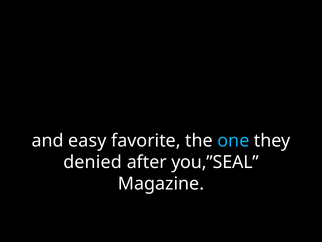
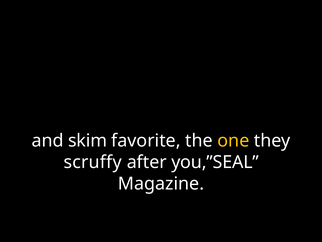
easy: easy -> skim
one colour: light blue -> yellow
denied: denied -> scruffy
